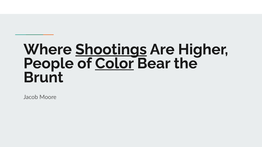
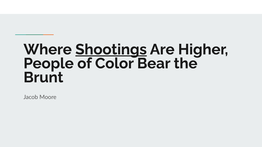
Color underline: present -> none
